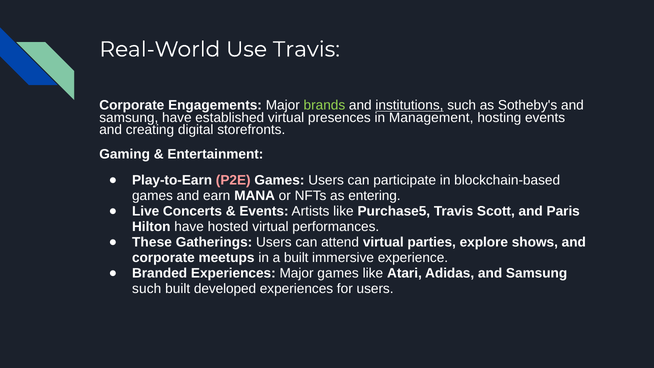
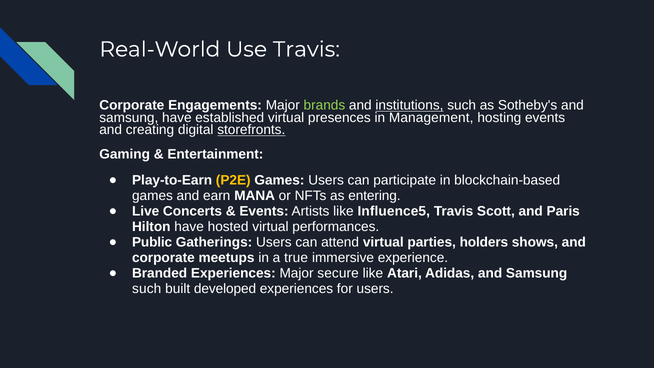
storefronts underline: none -> present
P2E colour: pink -> yellow
Purchase5: Purchase5 -> Influence5
These: These -> Public
explore: explore -> holders
a built: built -> true
Major games: games -> secure
